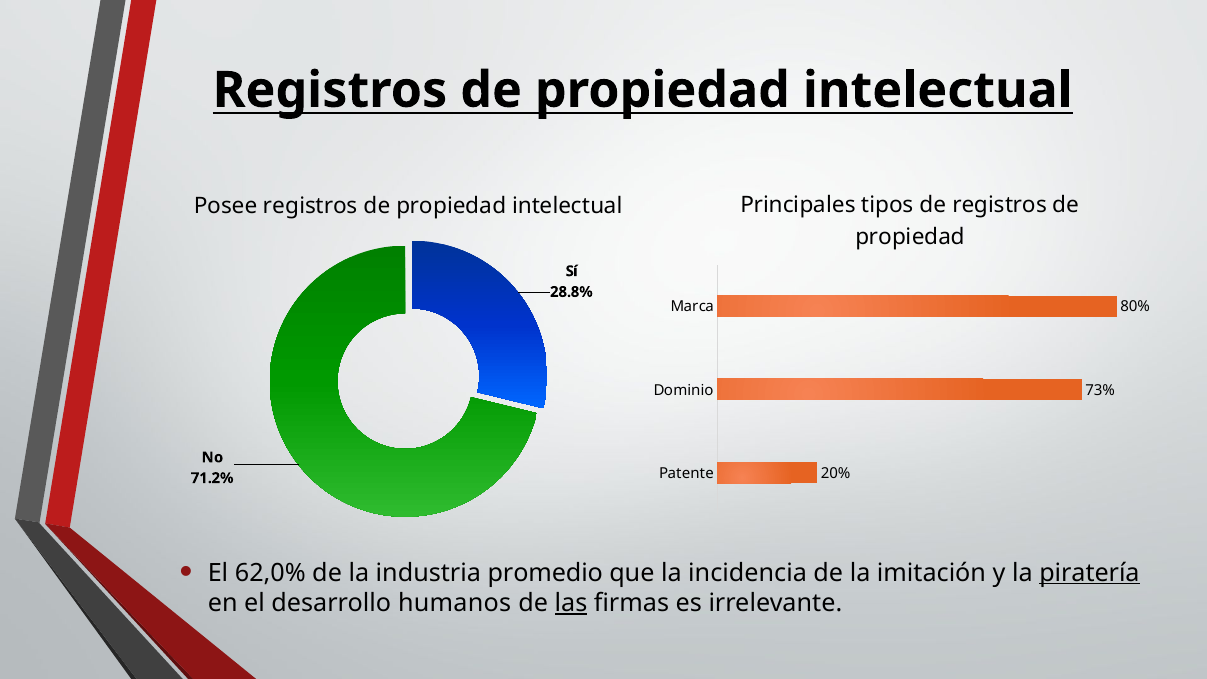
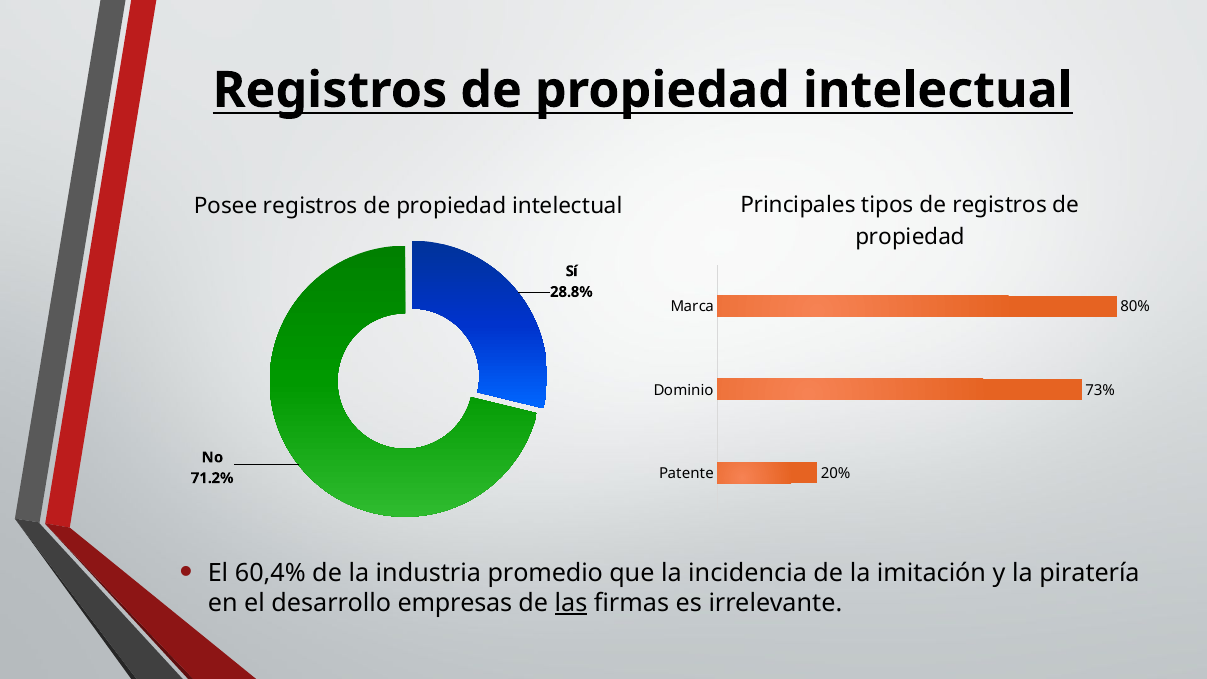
62,0%: 62,0% -> 60,4%
piratería underline: present -> none
humanos: humanos -> empresas
